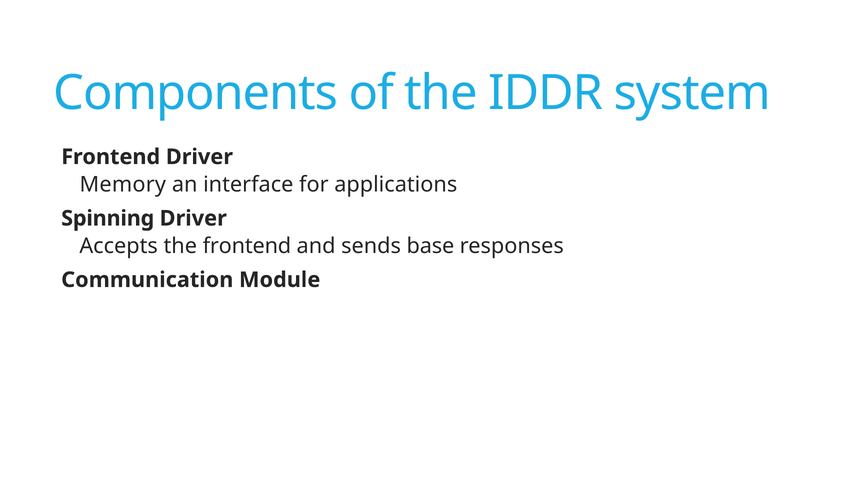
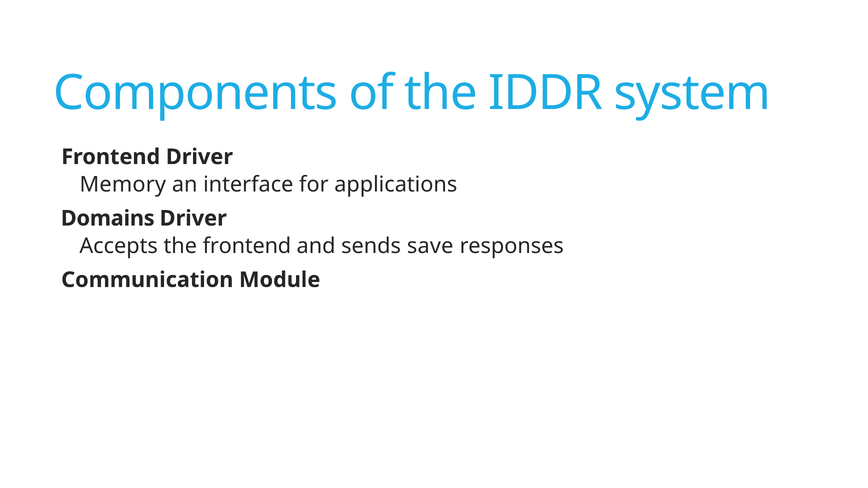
Spinning: Spinning -> Domains
base: base -> save
